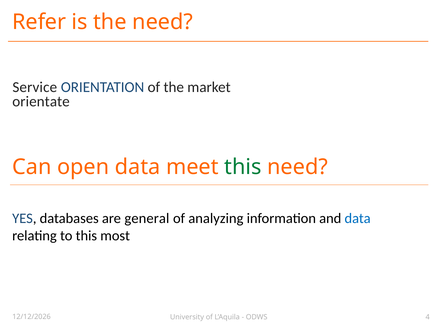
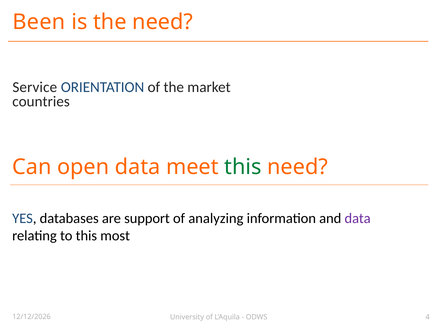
Refer: Refer -> Been
orientate: orientate -> countries
general: general -> support
data at (358, 218) colour: blue -> purple
